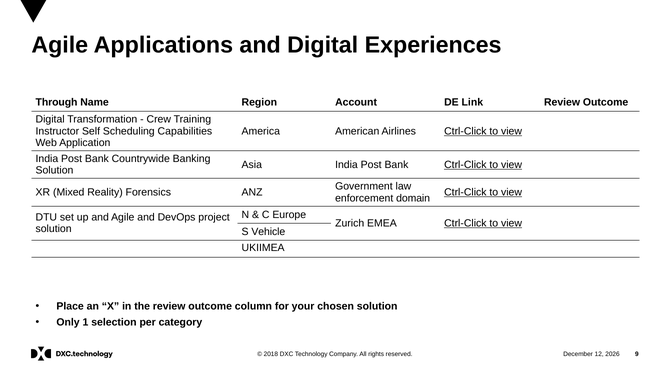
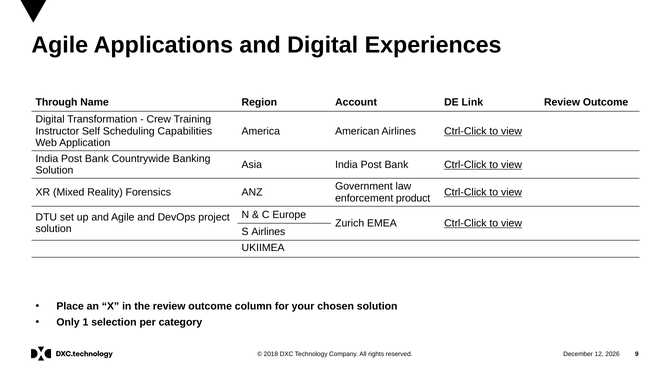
domain: domain -> product
S Vehicle: Vehicle -> Airlines
